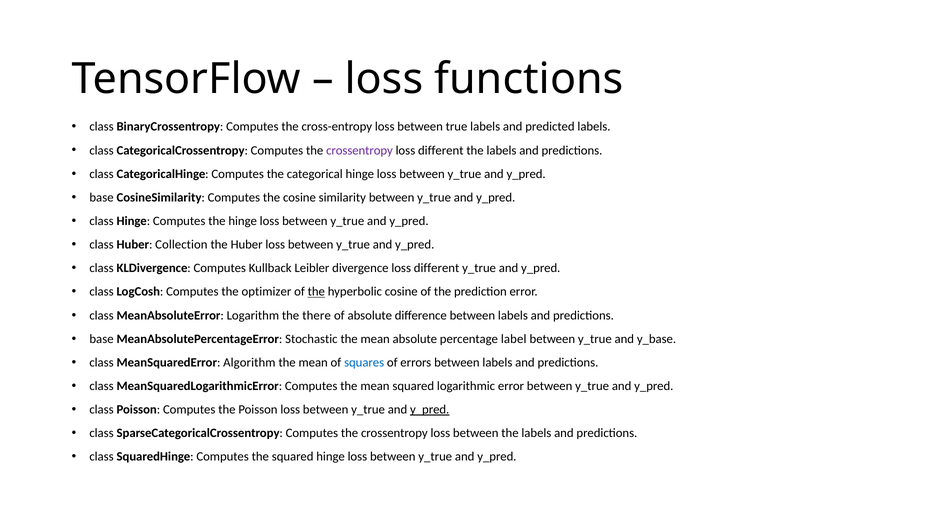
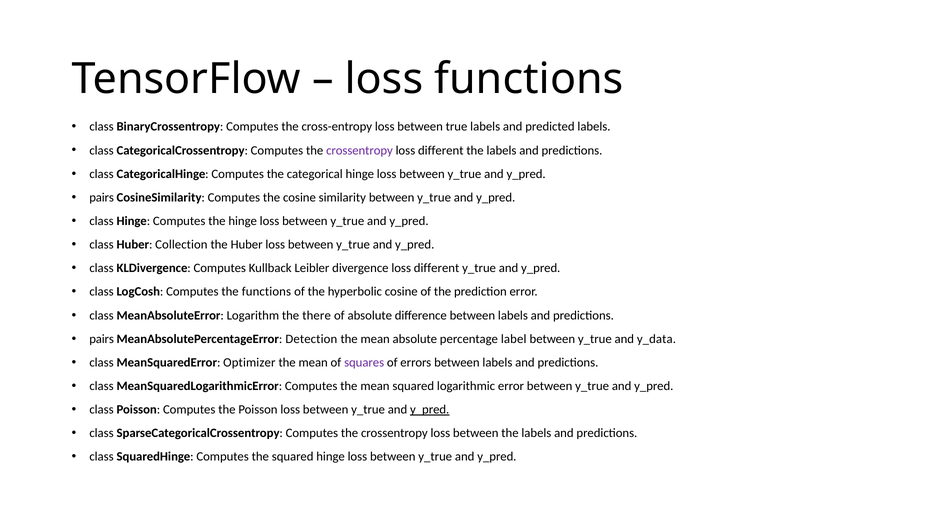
base at (102, 198): base -> pairs
the optimizer: optimizer -> functions
the at (316, 292) underline: present -> none
base at (102, 339): base -> pairs
Stochastic: Stochastic -> Detection
y_base: y_base -> y_data
Algorithm: Algorithm -> Optimizer
squares colour: blue -> purple
